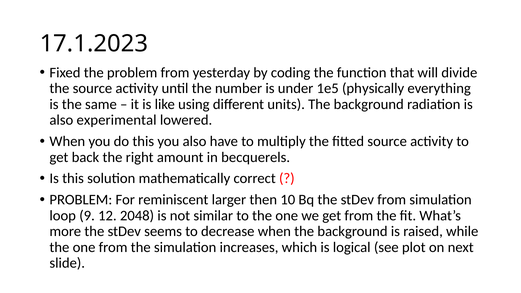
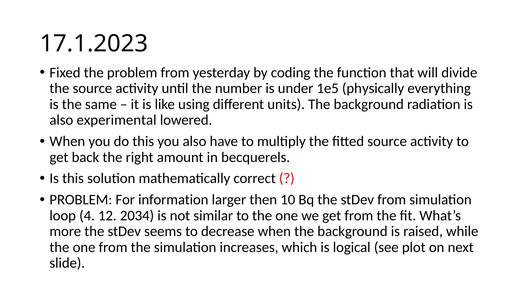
reminiscent: reminiscent -> information
9: 9 -> 4
2048: 2048 -> 2034
